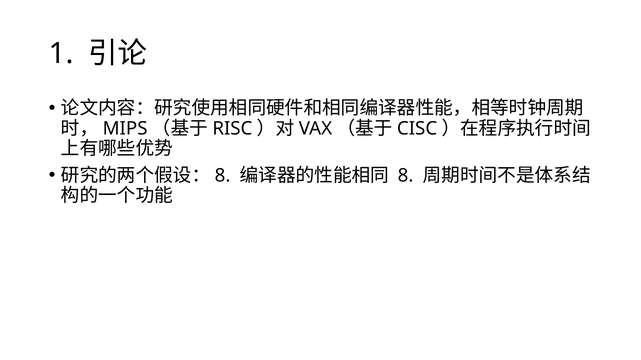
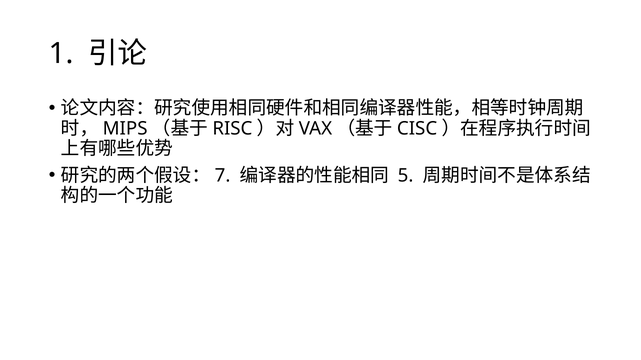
8 at (223, 176): 8 -> 7
8 at (406, 176): 8 -> 5
